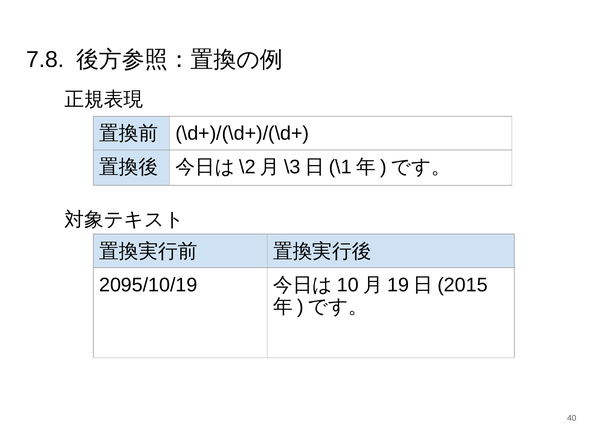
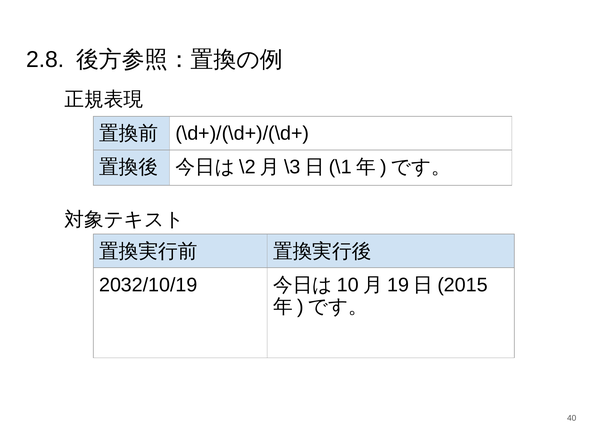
7.8: 7.8 -> 2.8
2095/10/19: 2095/10/19 -> 2032/10/19
